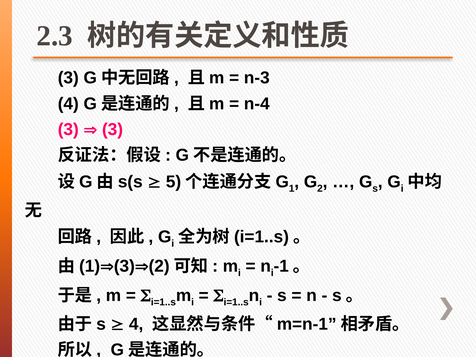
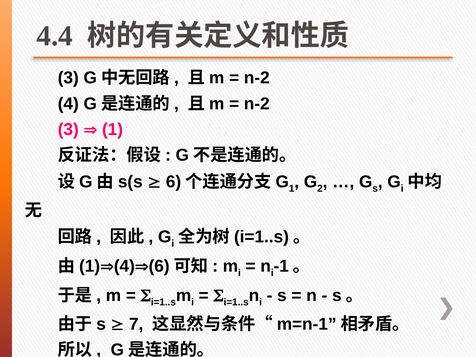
2.3: 2.3 -> 4.4
n-3 at (257, 78): n-3 -> n-2
n-4 at (257, 104): n-4 -> n-2
3 at (113, 130): 3 -> 1
5 at (174, 182): 5 -> 6
3 at (124, 266): 3 -> 4
2 at (159, 266): 2 -> 6
4 at (136, 324): 4 -> 7
